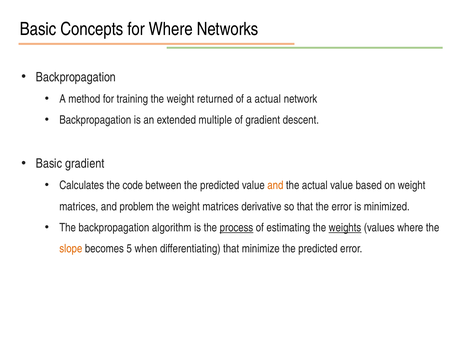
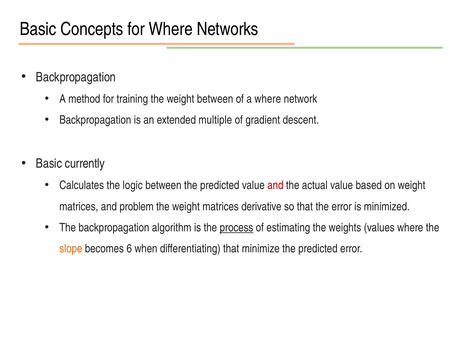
weight returned: returned -> between
a actual: actual -> where
Basic gradient: gradient -> currently
code: code -> logic
and at (275, 185) colour: orange -> red
weights underline: present -> none
5: 5 -> 6
